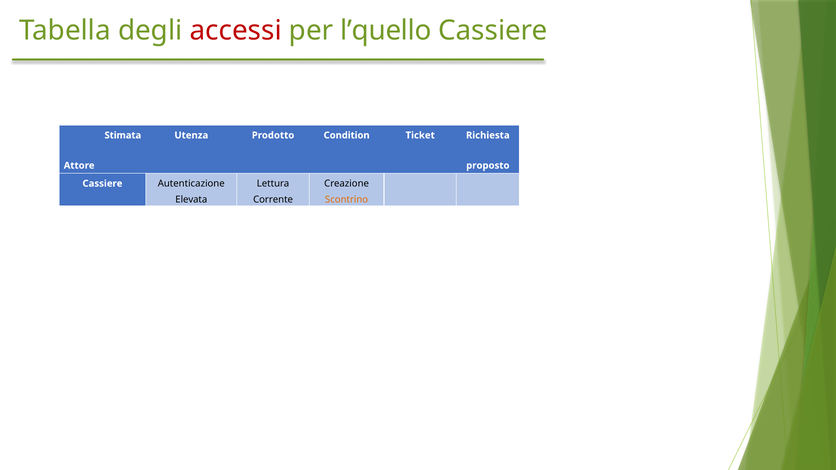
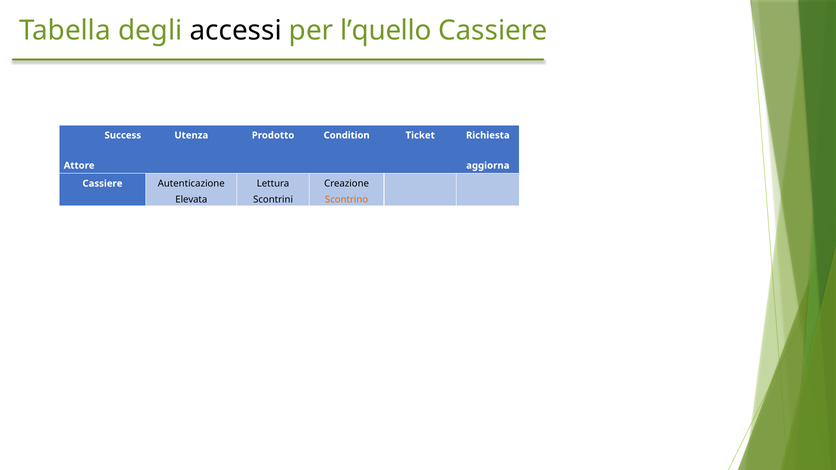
accessi colour: red -> black
Stimata: Stimata -> Success
proposto: proposto -> aggiorna
Corrente: Corrente -> Scontrini
